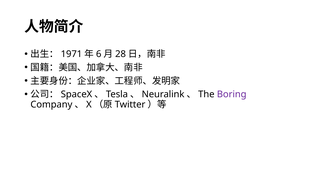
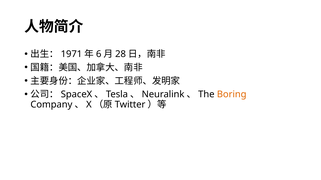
Boring colour: purple -> orange
